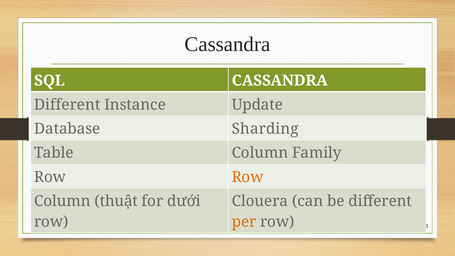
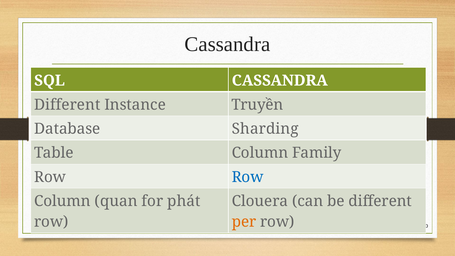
Update: Update -> Truyền
Row at (248, 177) colour: orange -> blue
thuật: thuật -> quan
dưới: dưới -> phát
